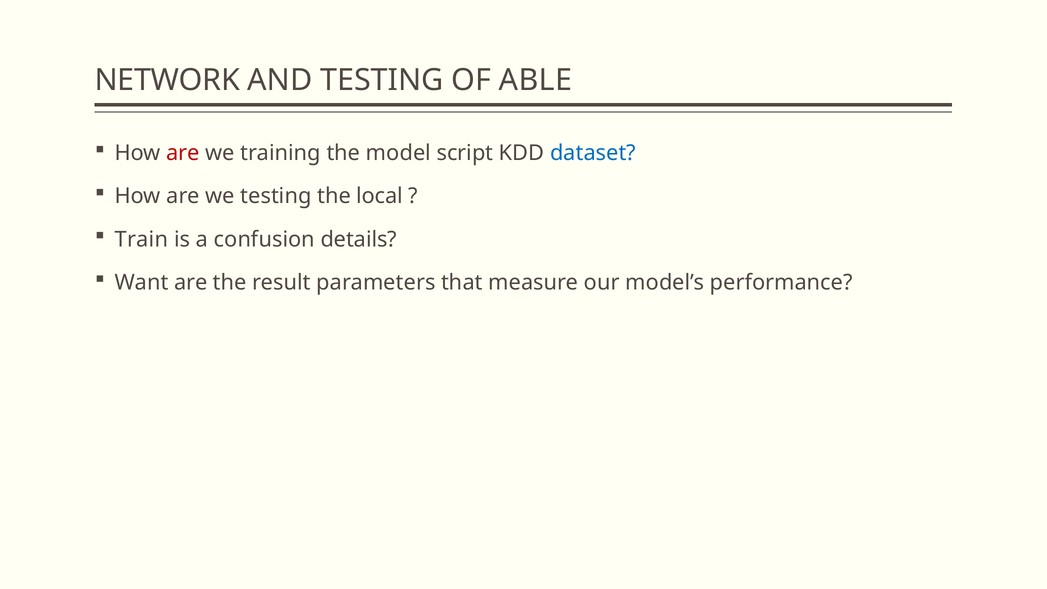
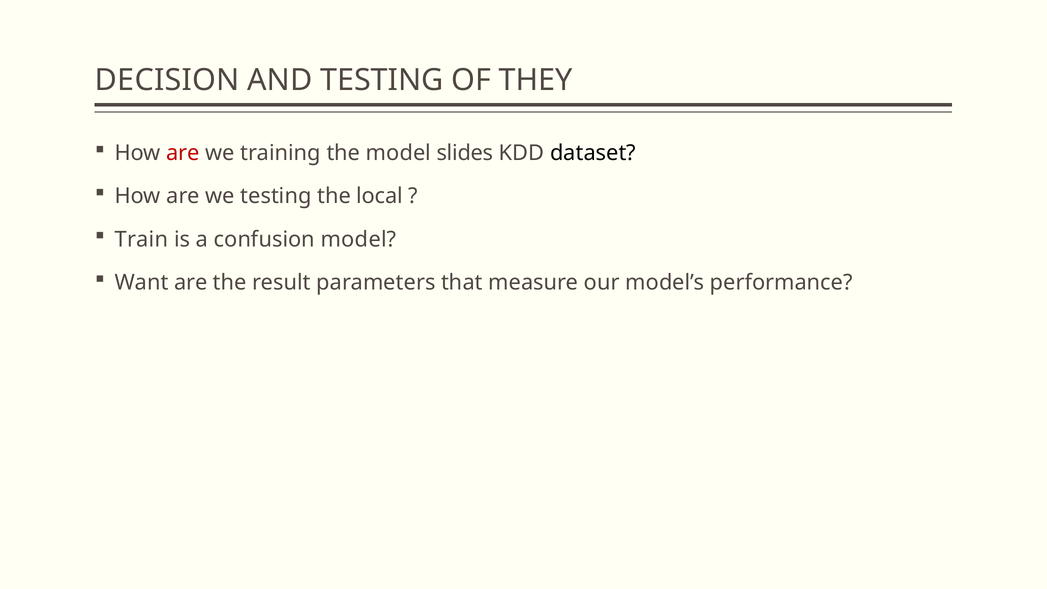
NETWORK: NETWORK -> DECISION
ABLE: ABLE -> THEY
script: script -> slides
dataset colour: blue -> black
confusion details: details -> model
